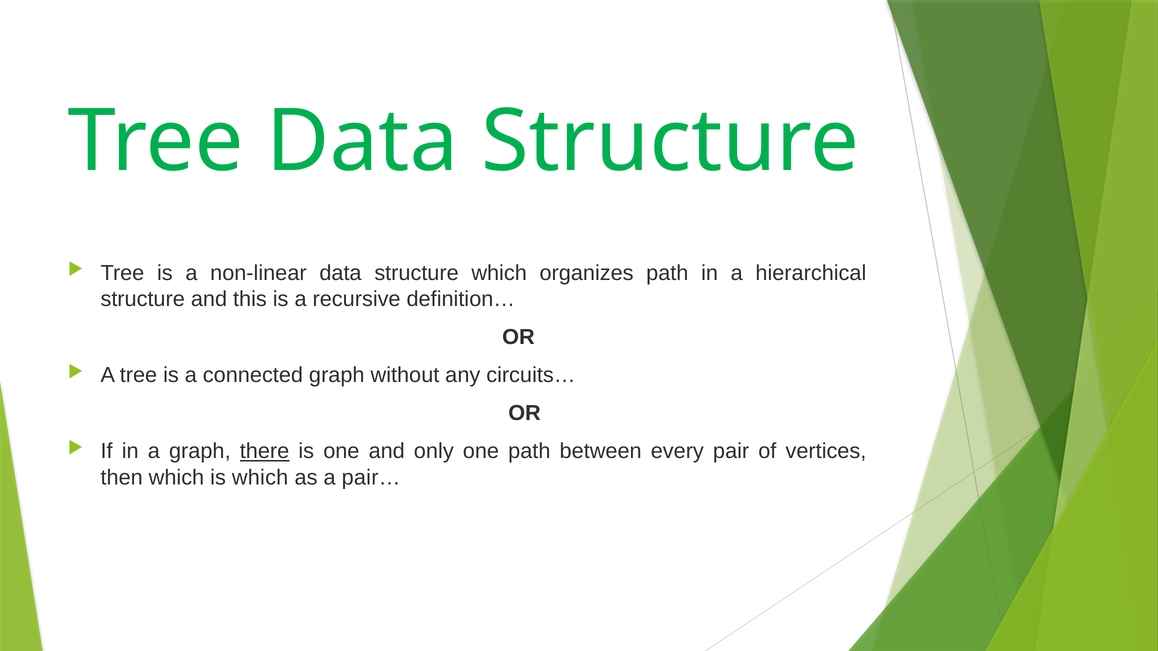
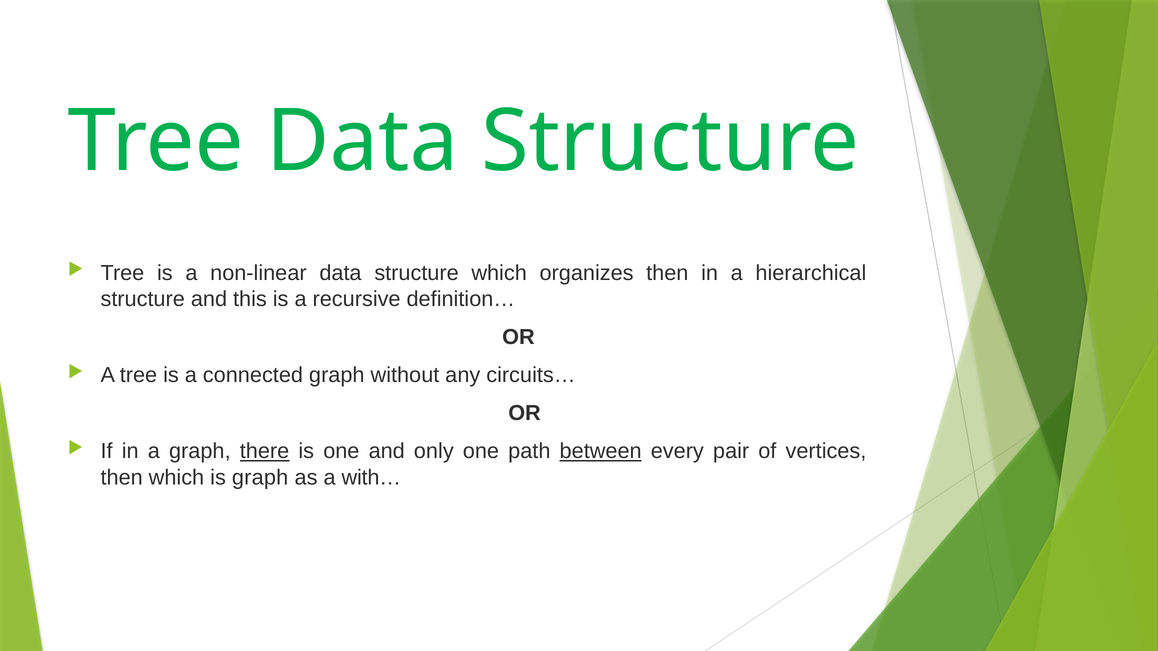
organizes path: path -> then
between underline: none -> present
is which: which -> graph
pair…: pair… -> with…
